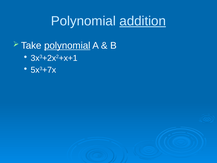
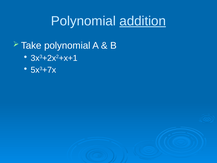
polynomial at (67, 46) underline: present -> none
